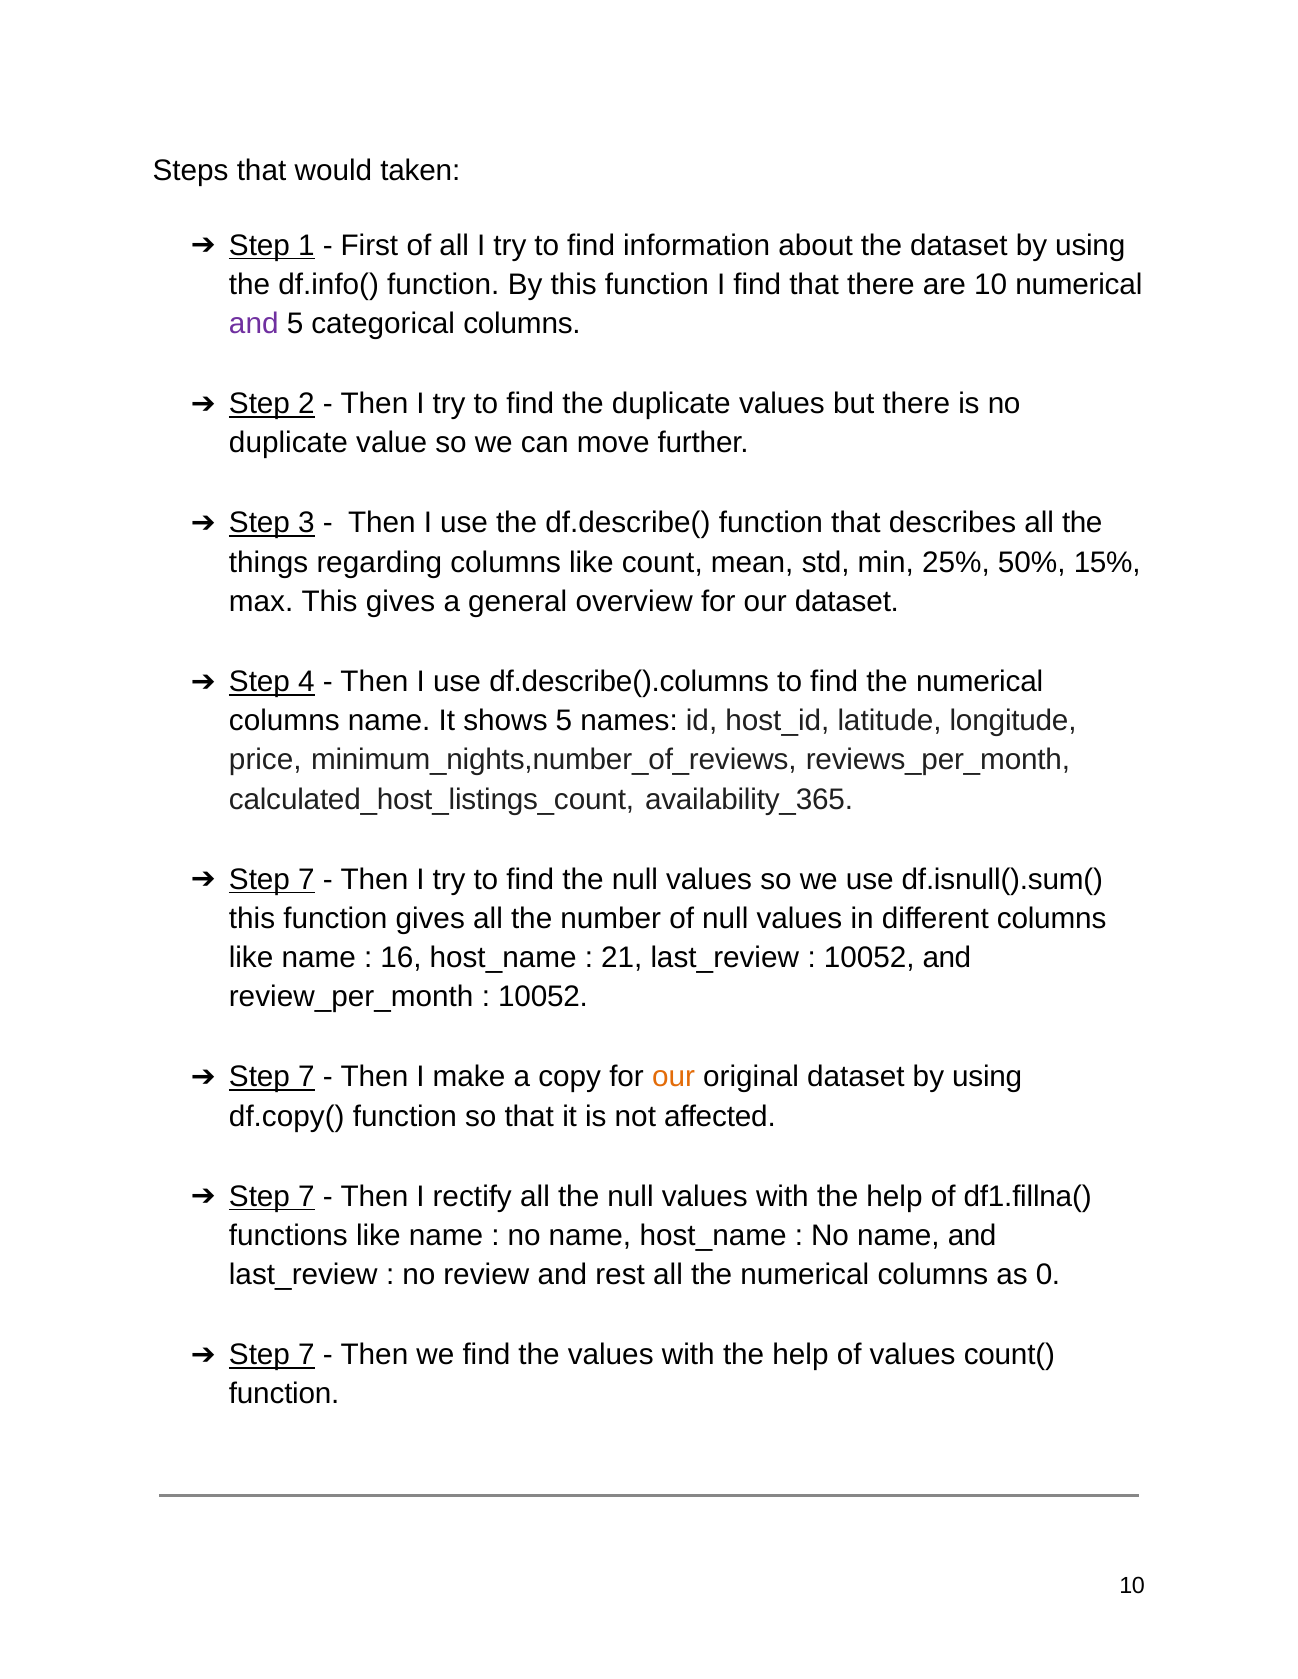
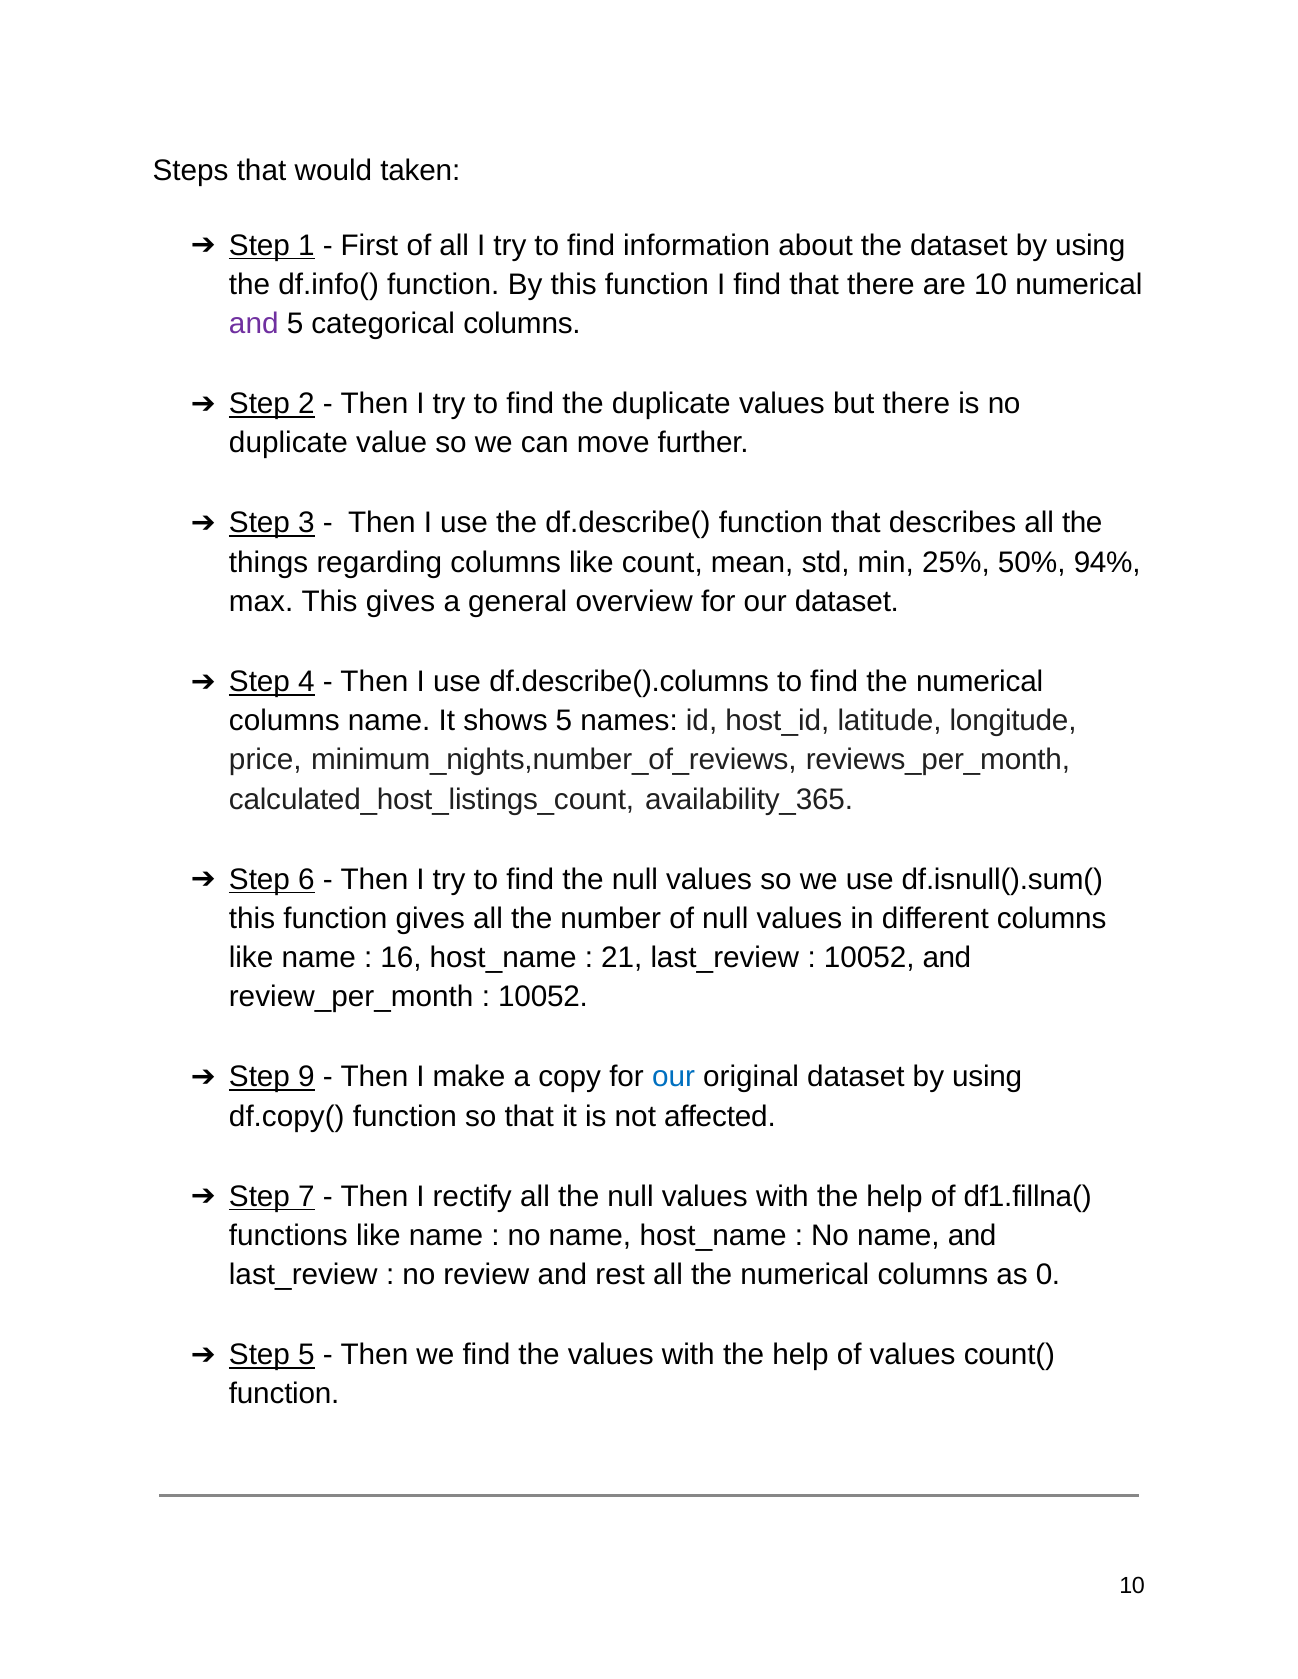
15%: 15% -> 94%
7 at (306, 880): 7 -> 6
7 at (306, 1078): 7 -> 9
our at (673, 1078) colour: orange -> blue
7 at (306, 1356): 7 -> 5
